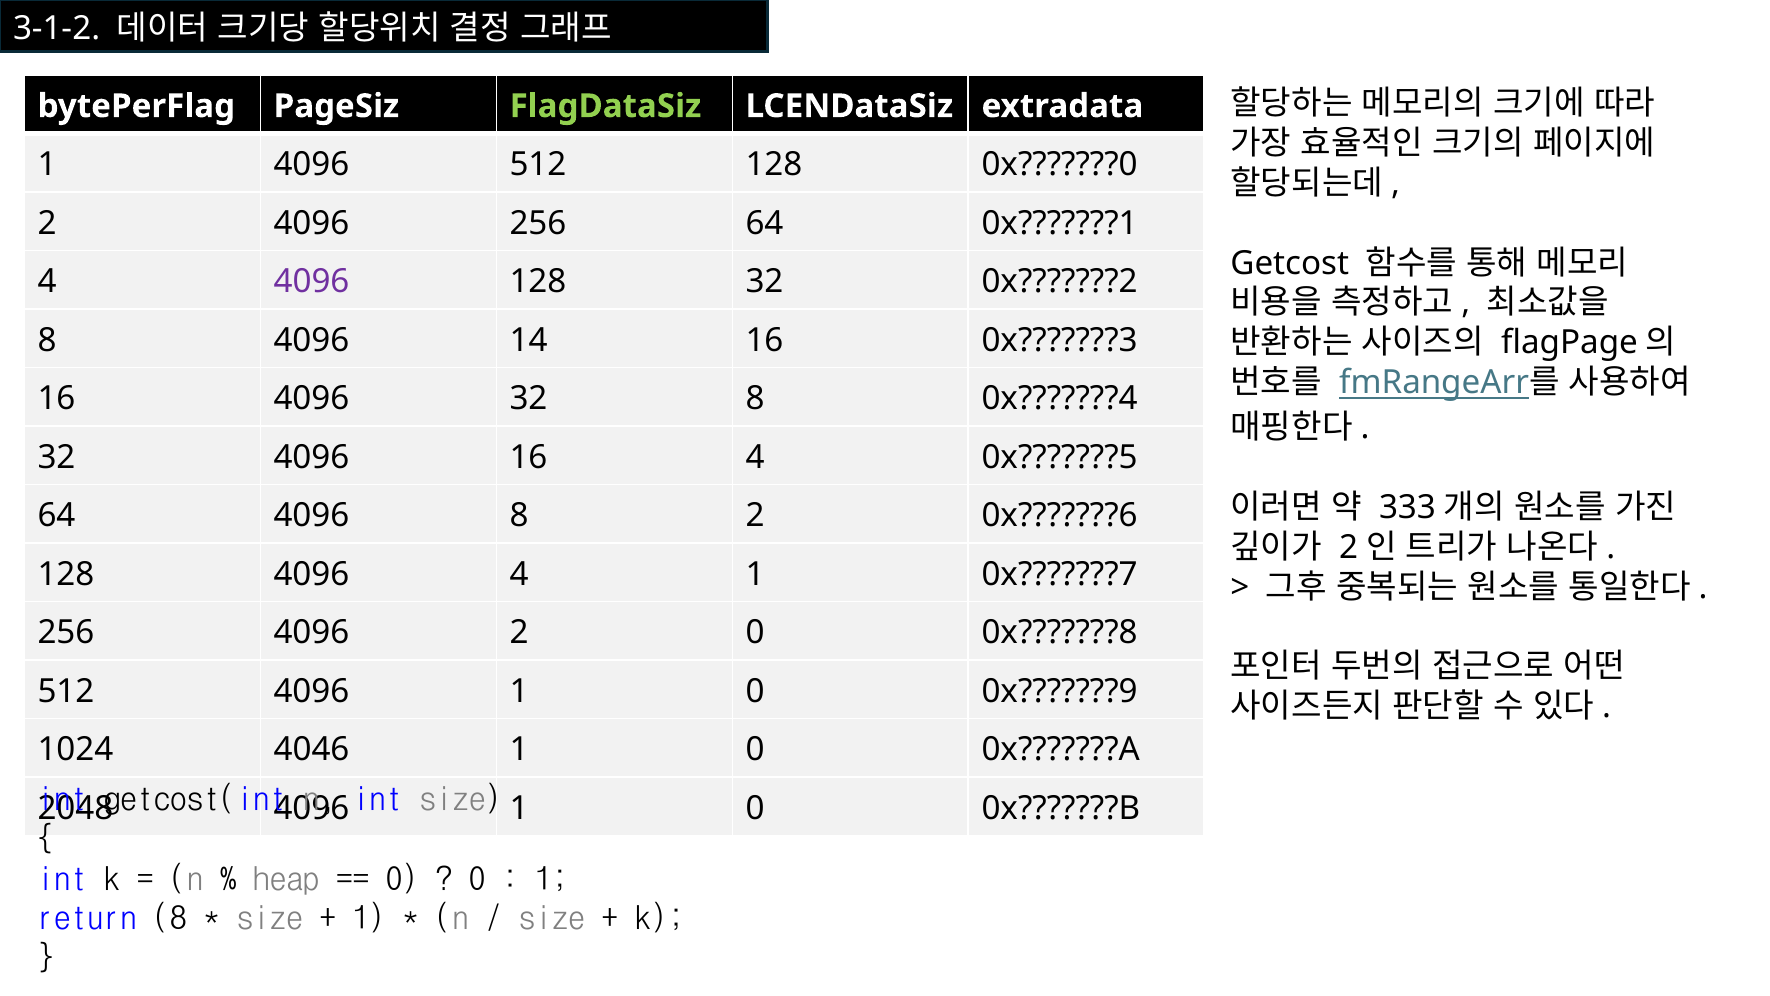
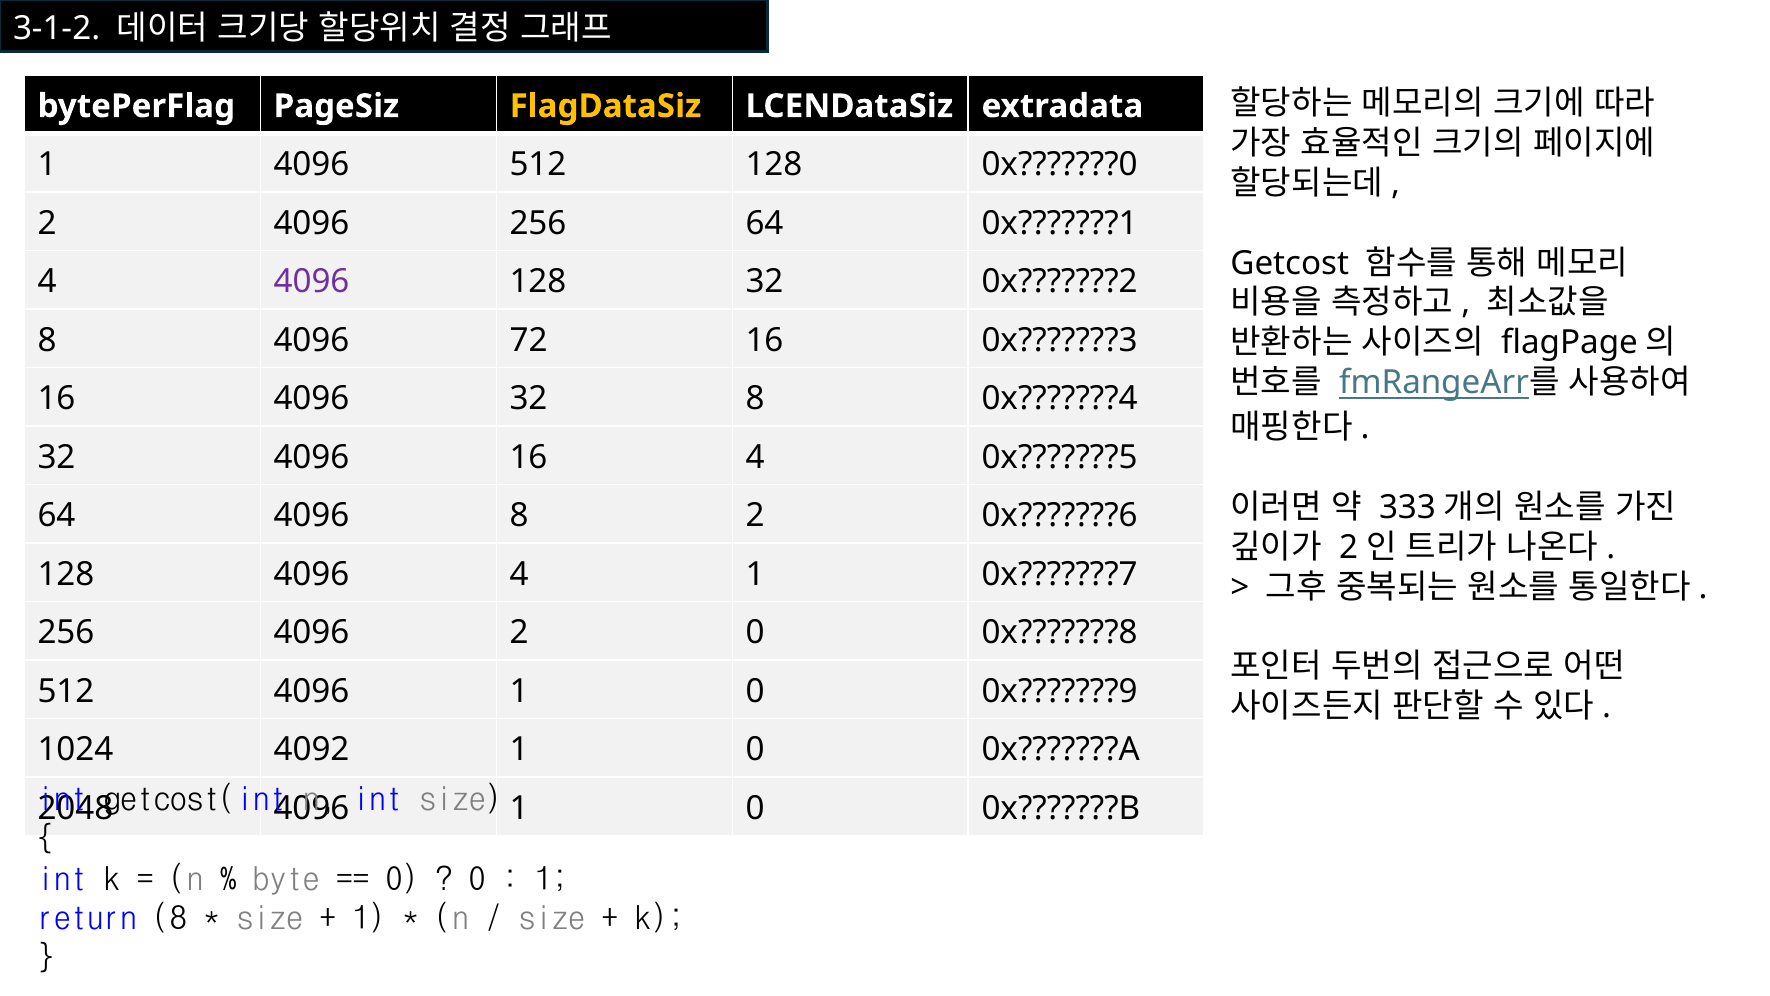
FlagDataSiz colour: light green -> yellow
14: 14 -> 72
4046: 4046 -> 4092
heap: heap -> byte
